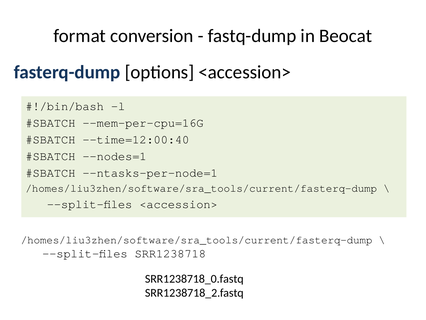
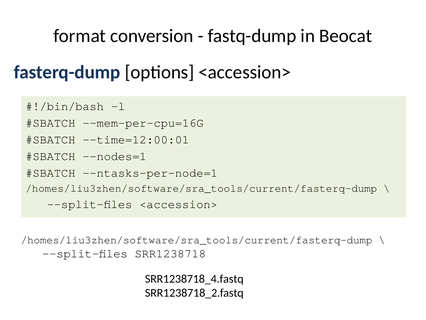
--time=12:00:40: --time=12:00:40 -> --time=12:00:01
SRR1238718_0.fastq: SRR1238718_0.fastq -> SRR1238718_4.fastq
